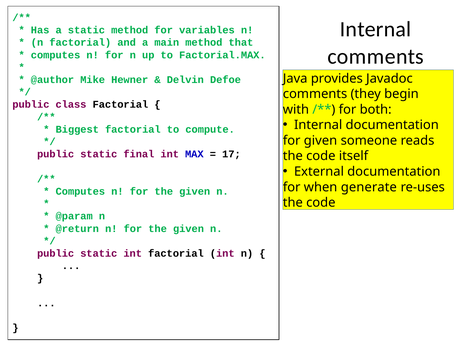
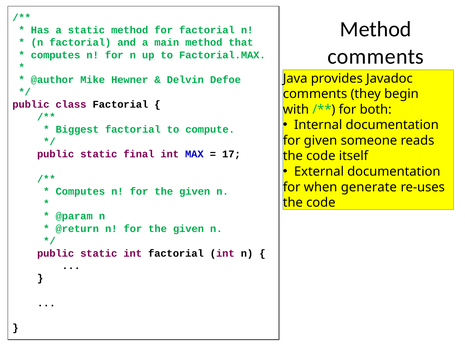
Internal at (376, 29): Internal -> Method
for variables: variables -> factorial
